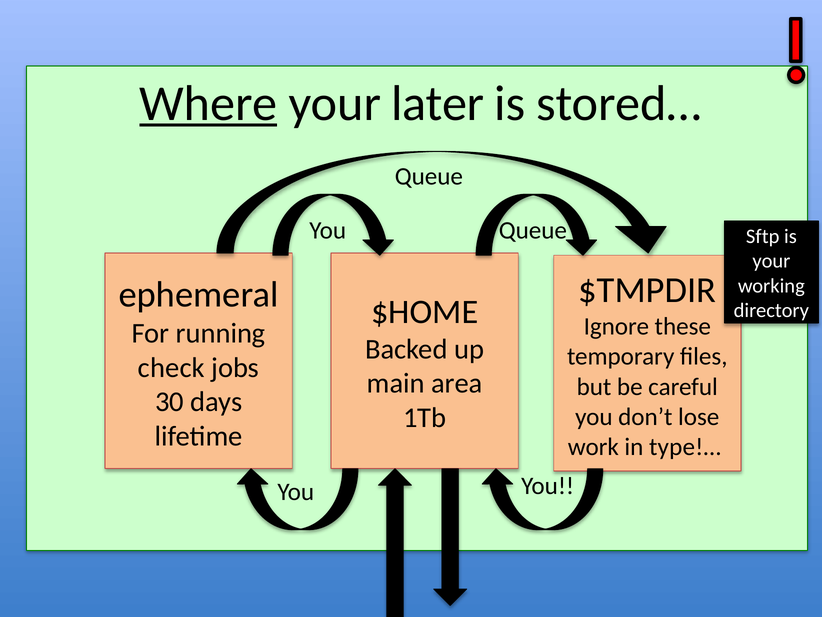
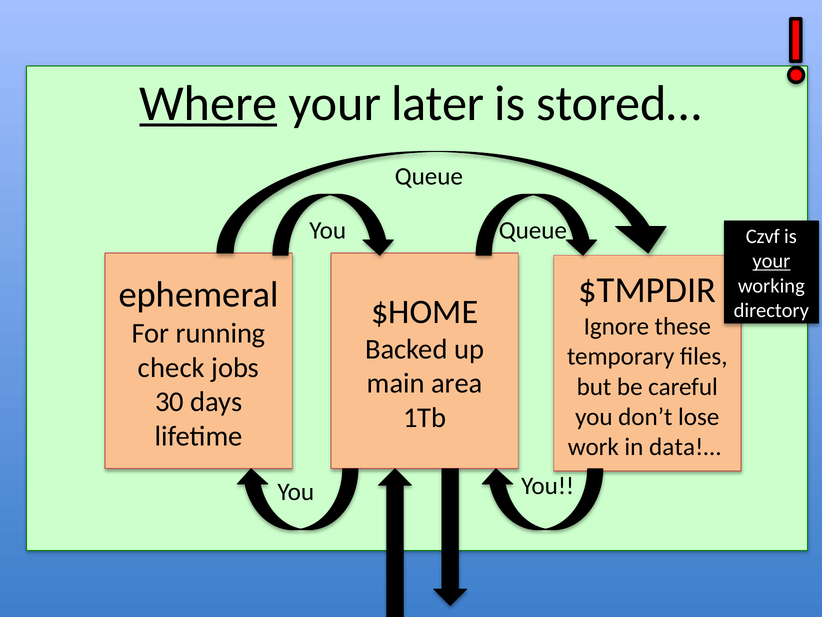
Sftp: Sftp -> Czvf
your at (771, 261) underline: none -> present
type!…: type!… -> data!…
